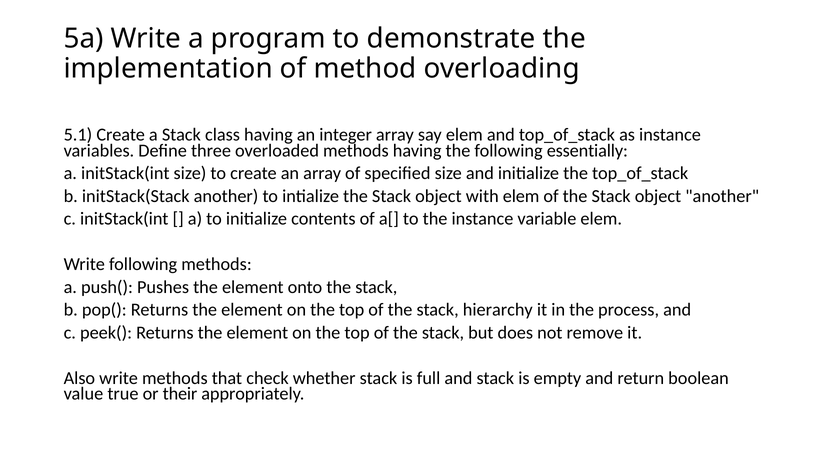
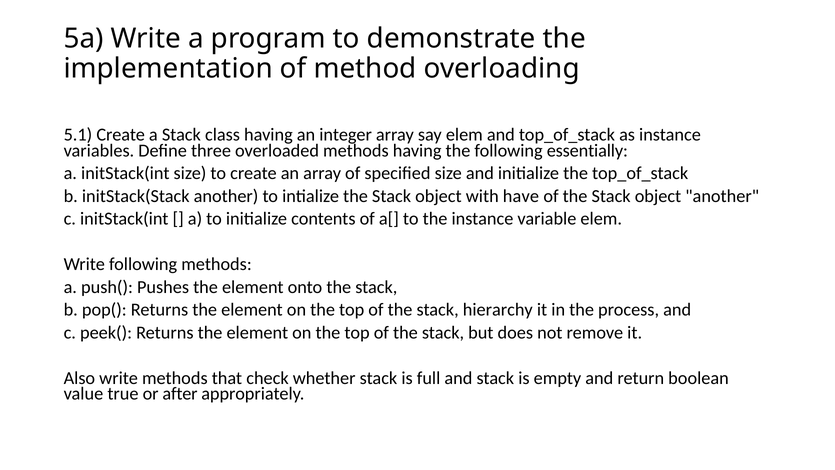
with elem: elem -> have
their: their -> after
